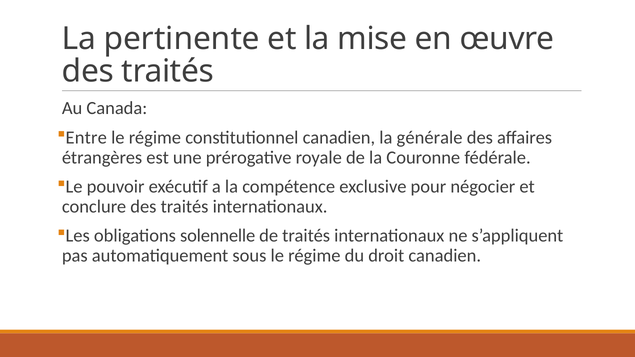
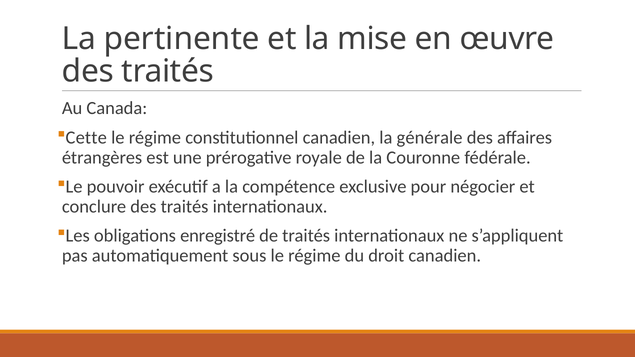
Entre: Entre -> Cette
solennelle: solennelle -> enregistré
